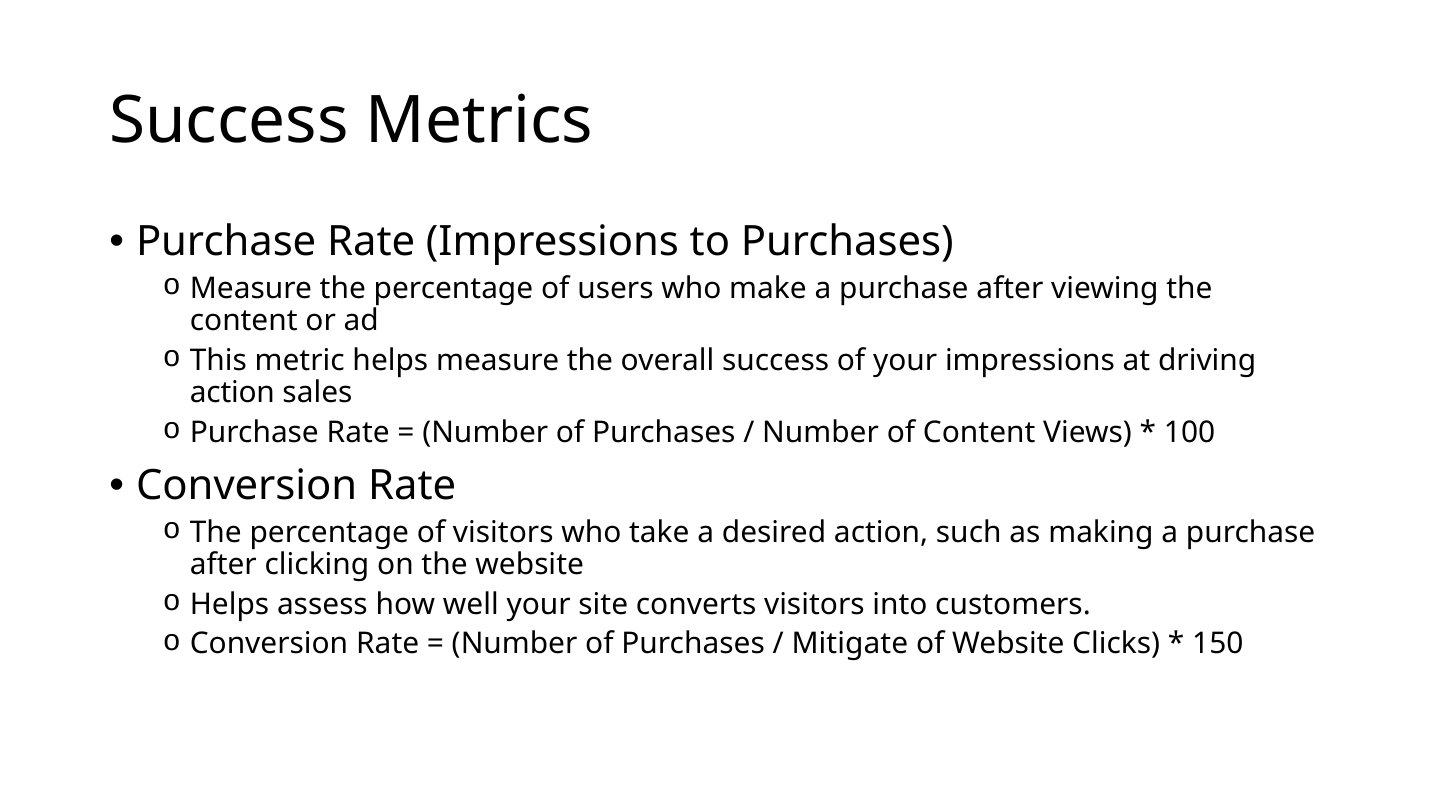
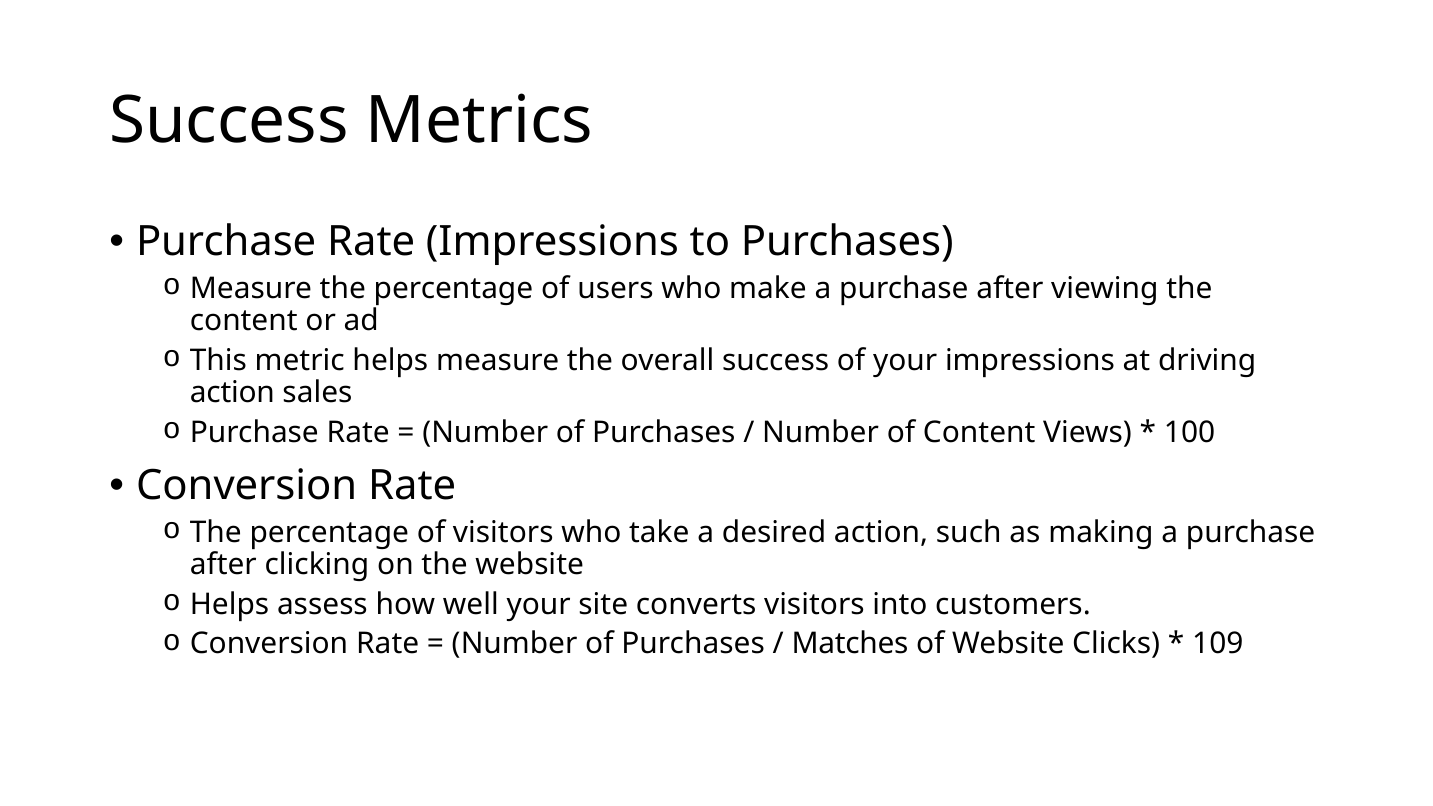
Mitigate: Mitigate -> Matches
150: 150 -> 109
